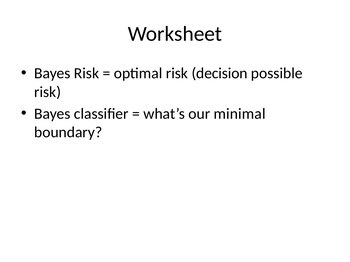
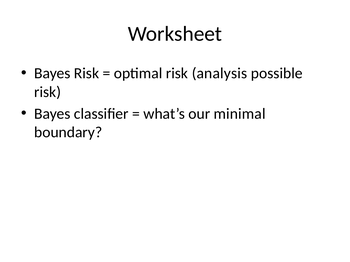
decision: decision -> analysis
